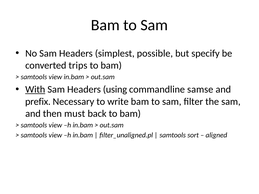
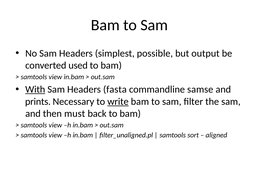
specify: specify -> output
trips: trips -> used
using: using -> fasta
prefix: prefix -> prints
write underline: none -> present
